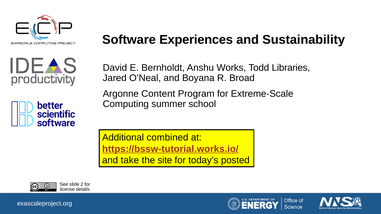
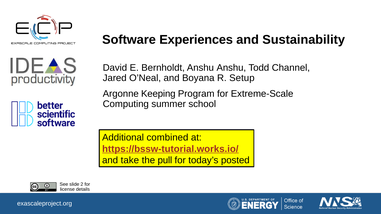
Anshu Works: Works -> Anshu
Libraries: Libraries -> Channel
Broad: Broad -> Setup
Content: Content -> Keeping
site: site -> pull
